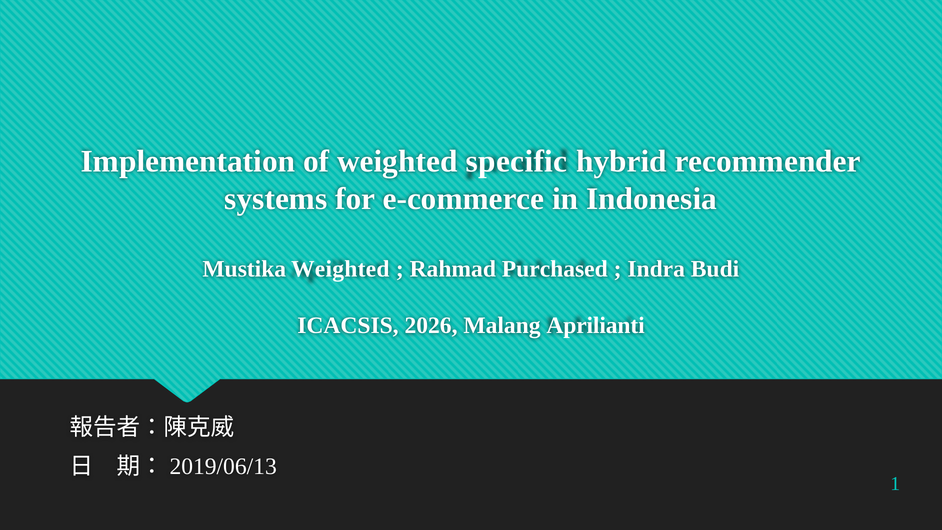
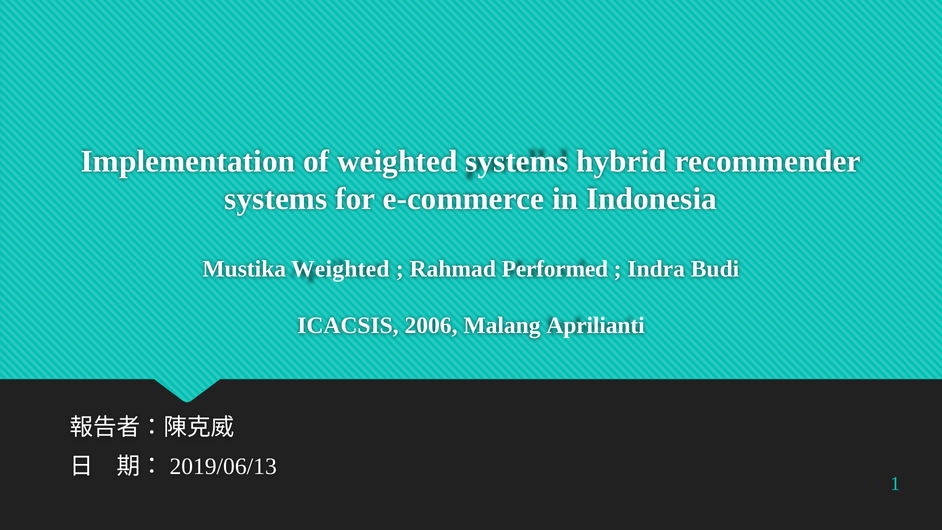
weighted specific: specific -> systems
Purchased: Purchased -> Performed
2026: 2026 -> 2006
